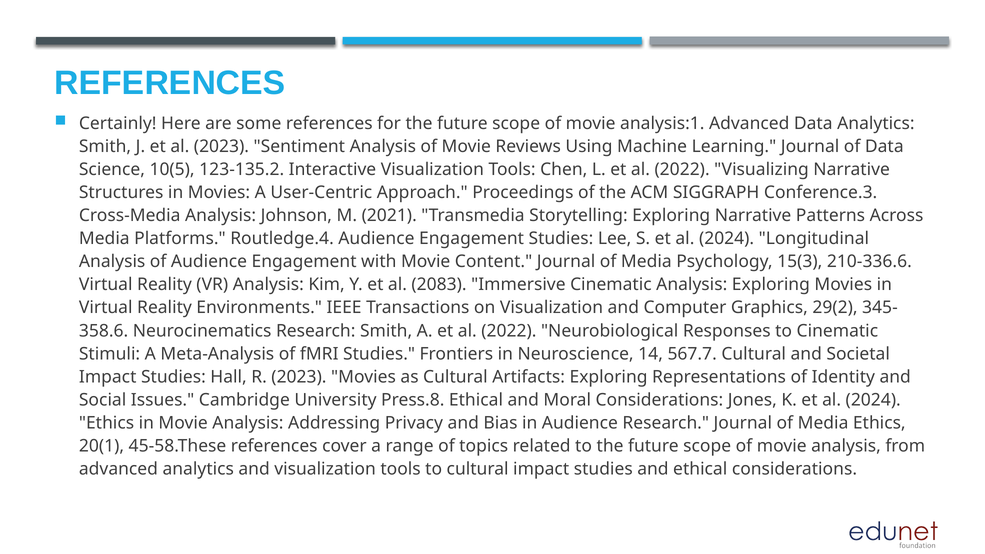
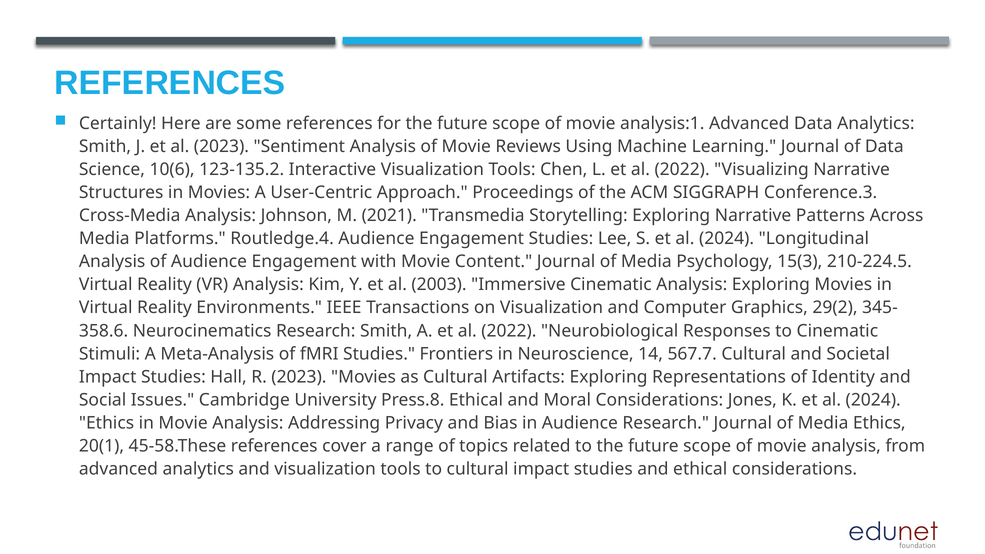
10(5: 10(5 -> 10(6
210-336.6: 210-336.6 -> 210-224.5
2083: 2083 -> 2003
